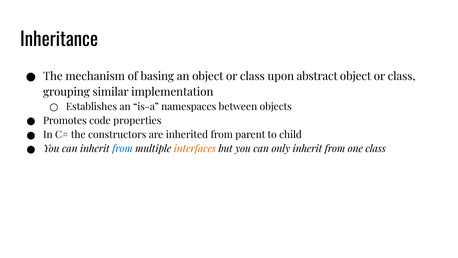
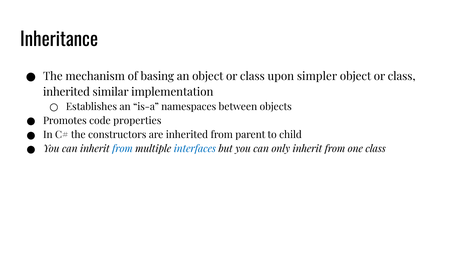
abstract: abstract -> simpler
grouping at (66, 92): grouping -> inherited
interfaces colour: orange -> blue
